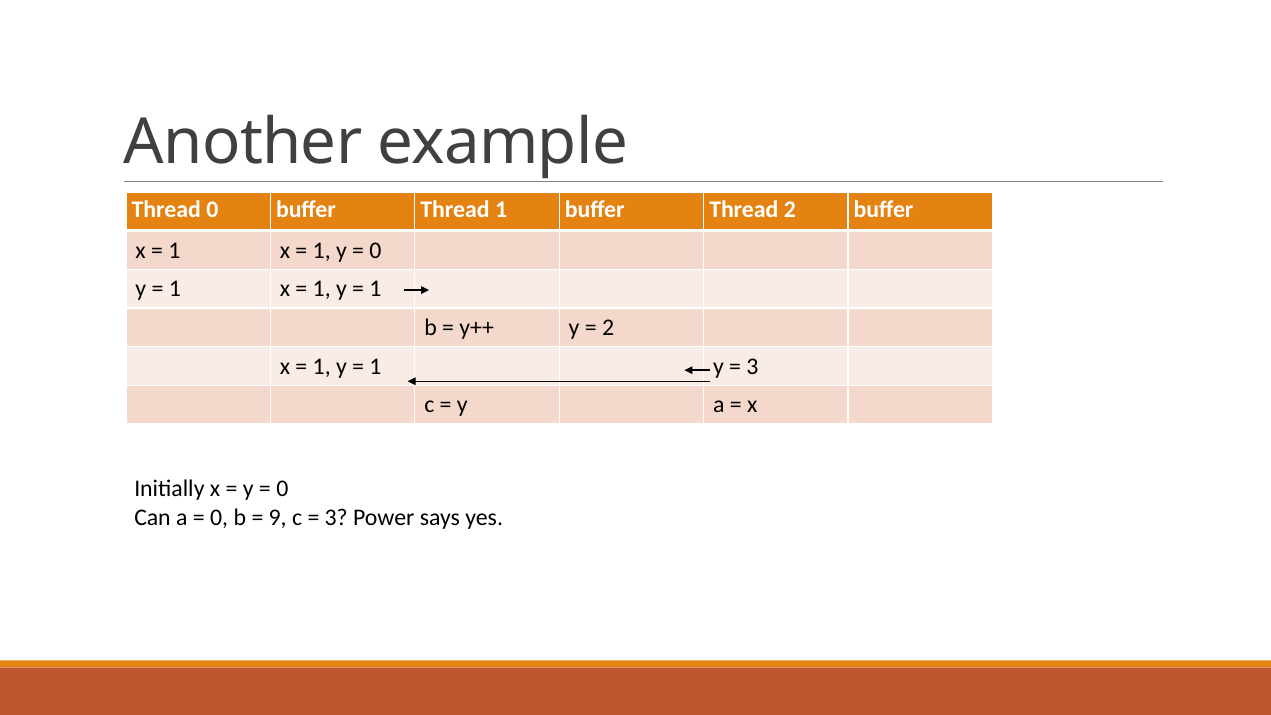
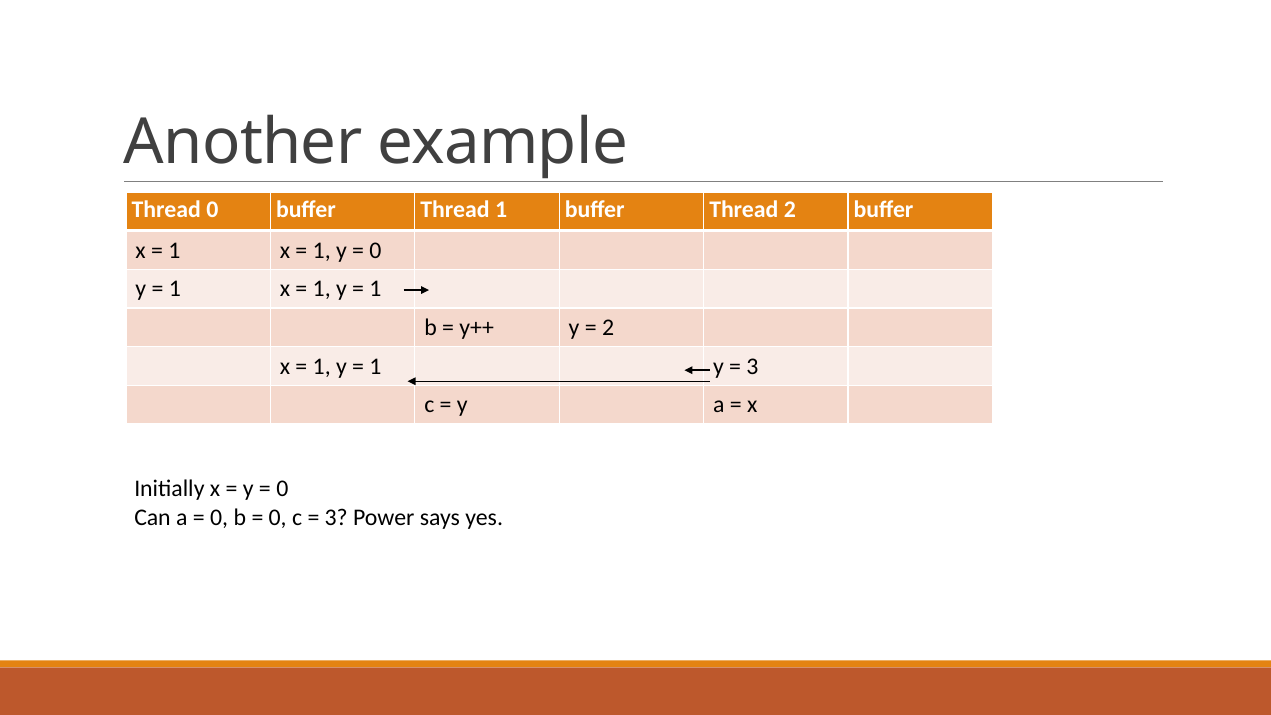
9 at (278, 518): 9 -> 0
